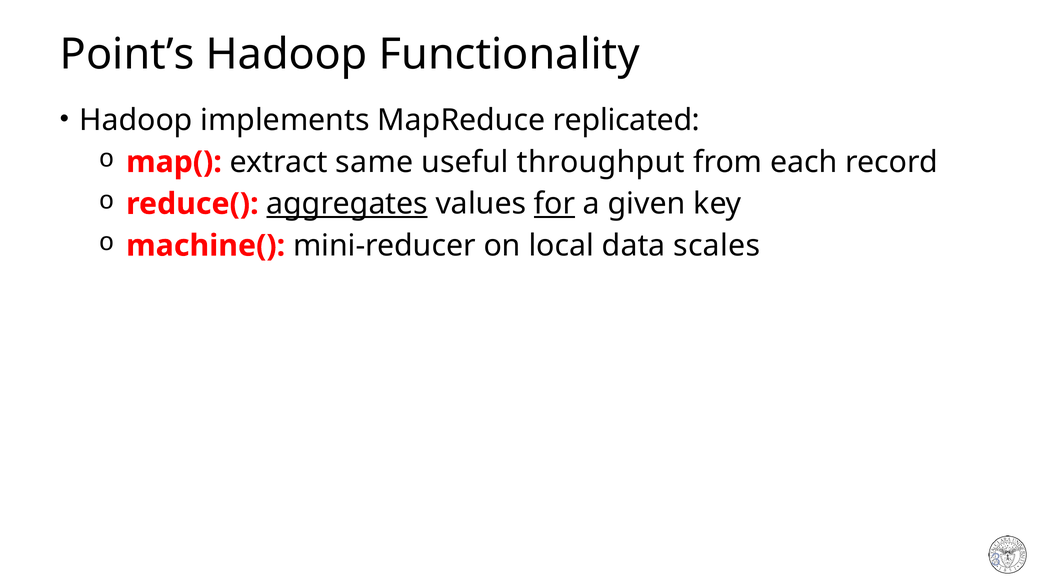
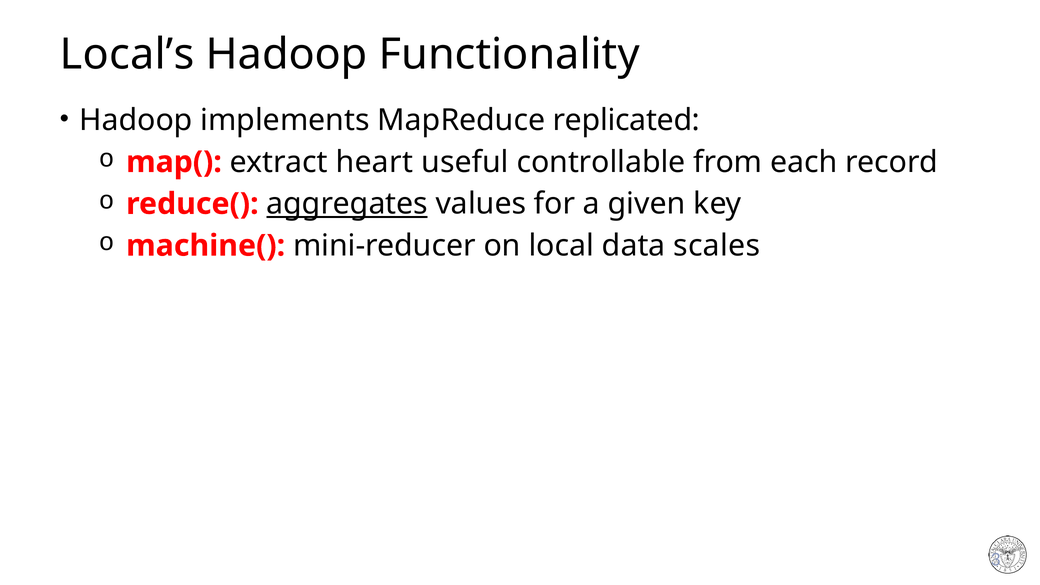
Point’s: Point’s -> Local’s
same: same -> heart
throughput: throughput -> controllable
for underline: present -> none
